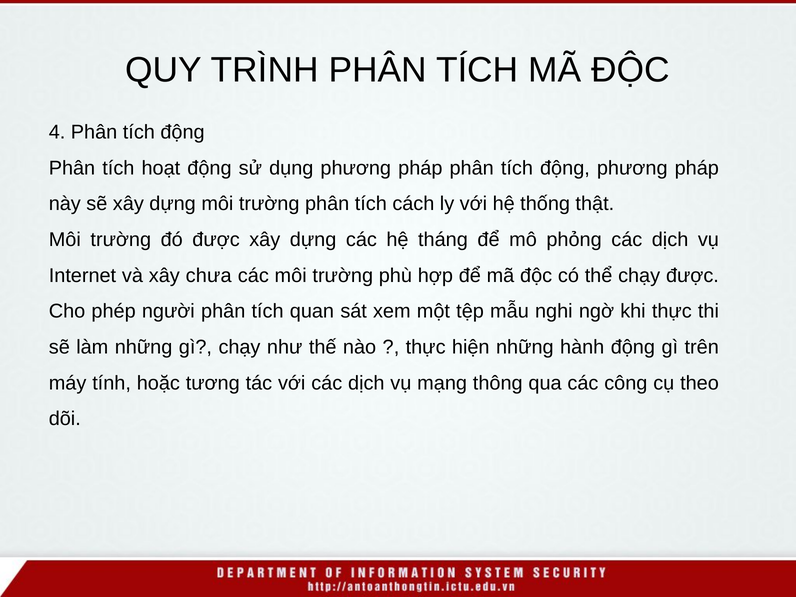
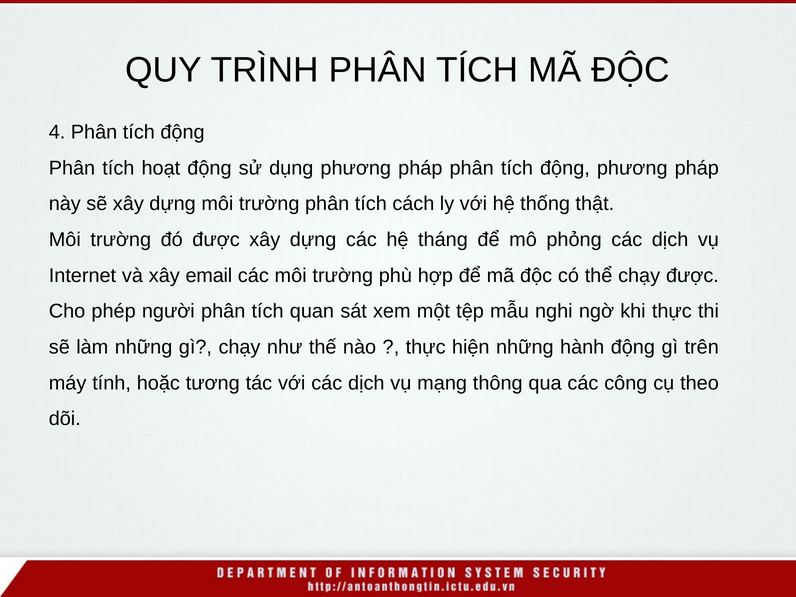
chưa: chưa -> email
